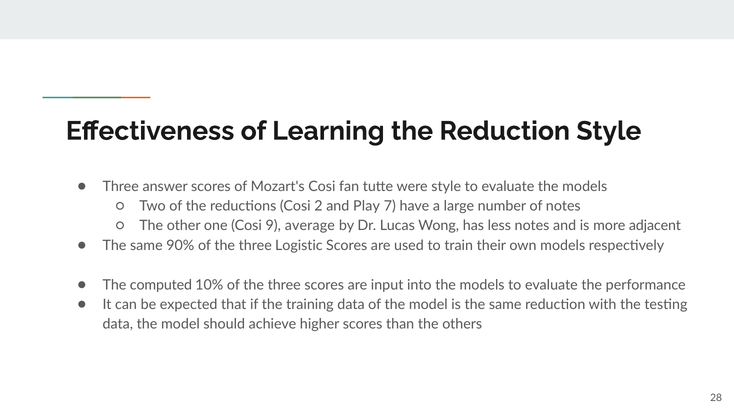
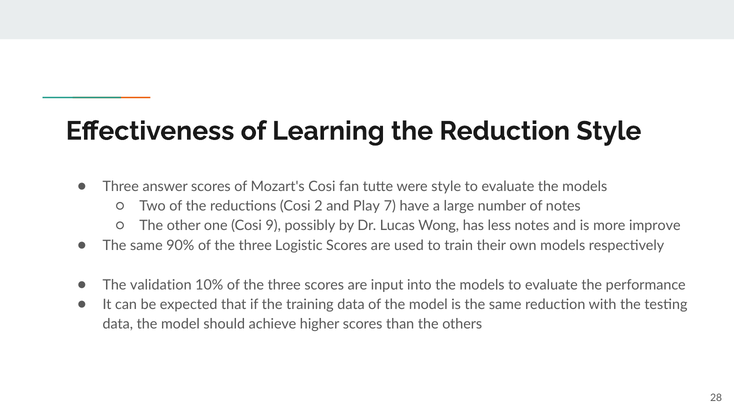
average: average -> possibly
adjacent: adjacent -> improve
computed: computed -> validation
